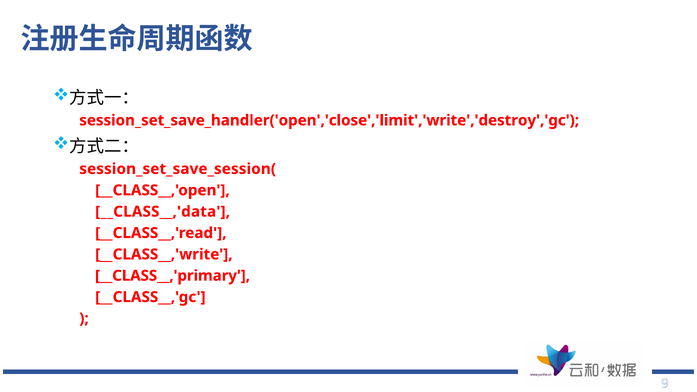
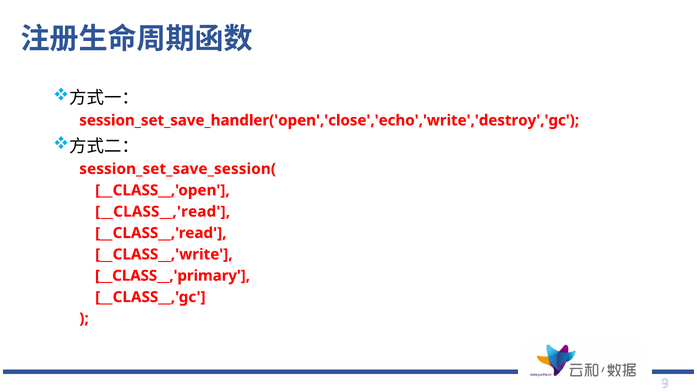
session_set_save_handler('open','close','limit','write','destroy','gc: session_set_save_handler('open','close','limit','write','destroy','gc -> session_set_save_handler('open','close','echo','write','destroy','gc
__CLASS__,'data at (163, 212): __CLASS__,'data -> __CLASS__,'read
